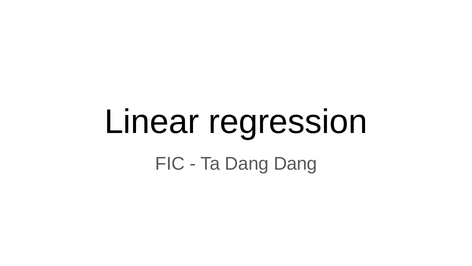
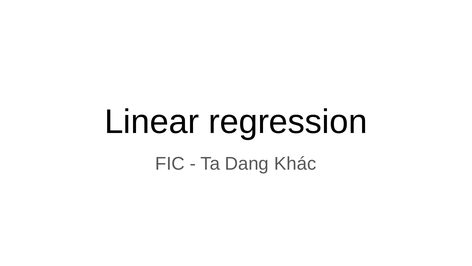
Dang Dang: Dang -> Khác
